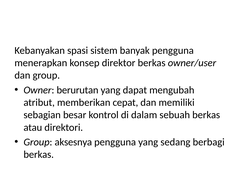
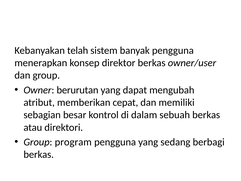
spasi: spasi -> telah
aksesnya: aksesnya -> program
